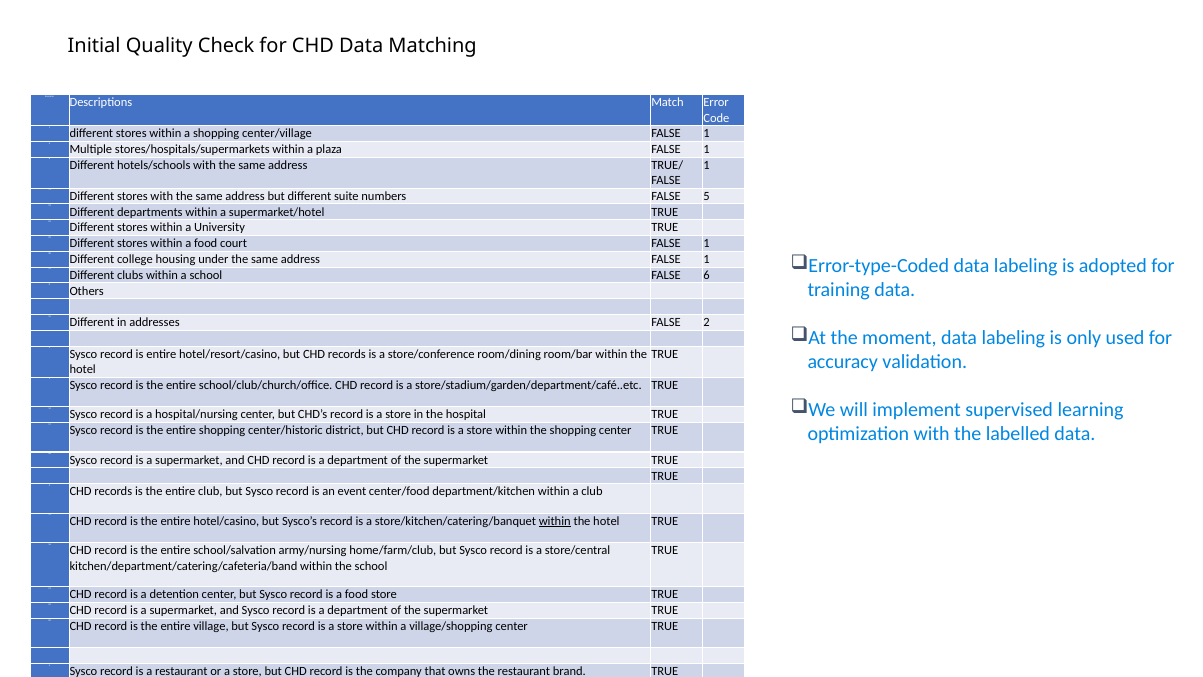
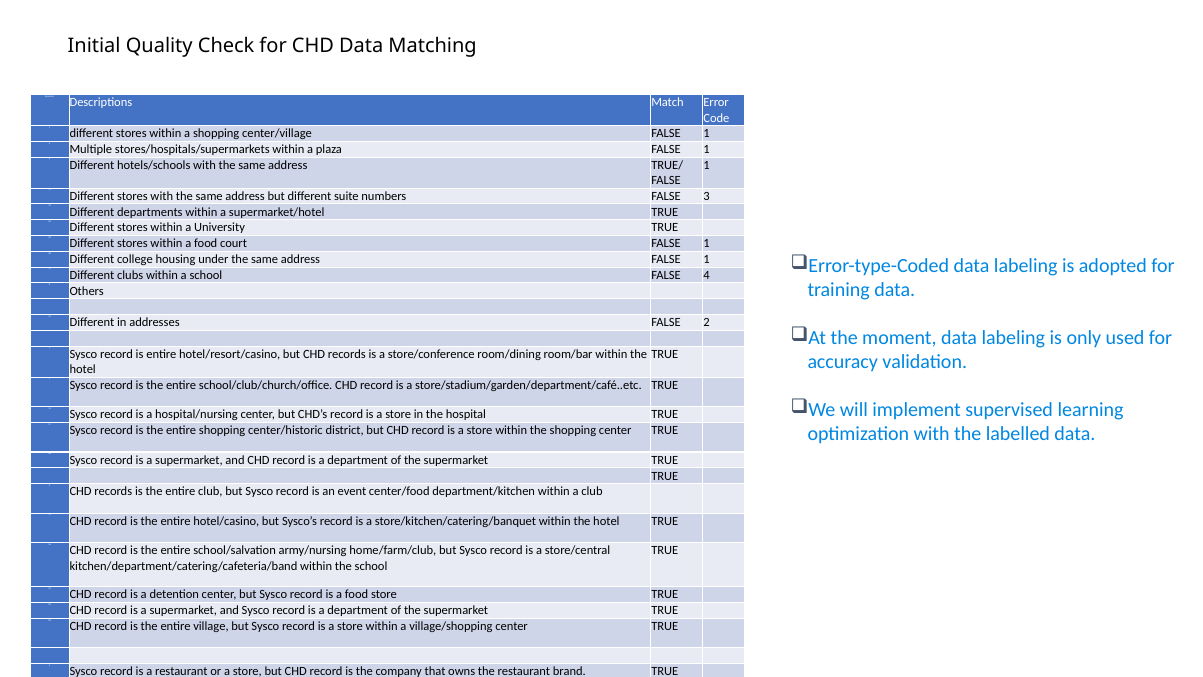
numbers FALSE 5: 5 -> 3
school FALSE 6: 6 -> 4
within at (555, 521) underline: present -> none
